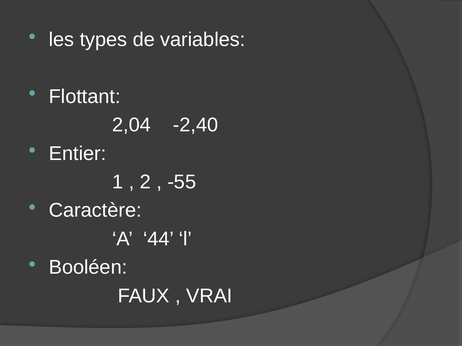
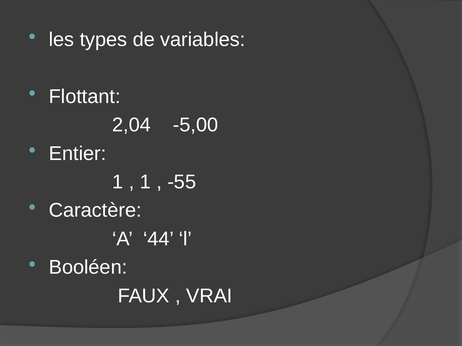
-2,40: -2,40 -> -5,00
2 at (145, 182): 2 -> 1
